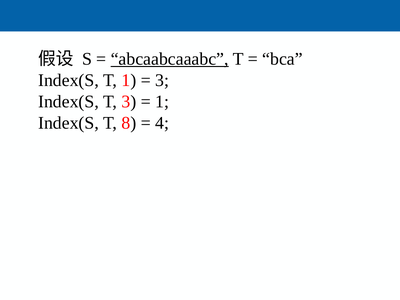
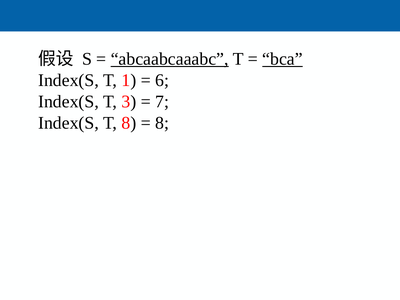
bca underline: none -> present
3 at (162, 80): 3 -> 6
1 at (162, 102): 1 -> 7
4 at (162, 123): 4 -> 8
